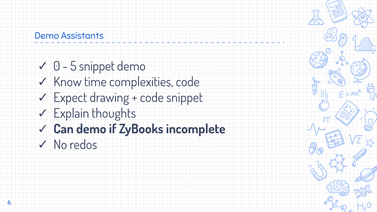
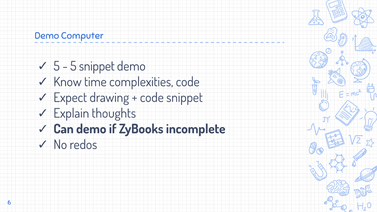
Assistants: Assistants -> Computer
0 at (57, 66): 0 -> 5
